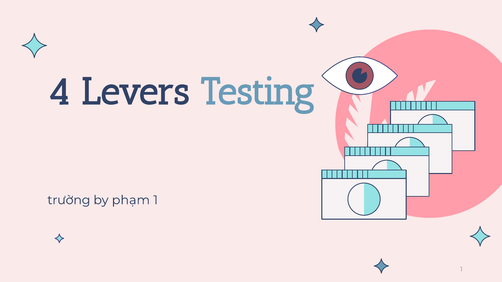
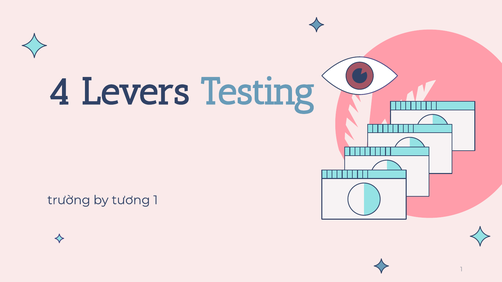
phạm: phạm -> tương
